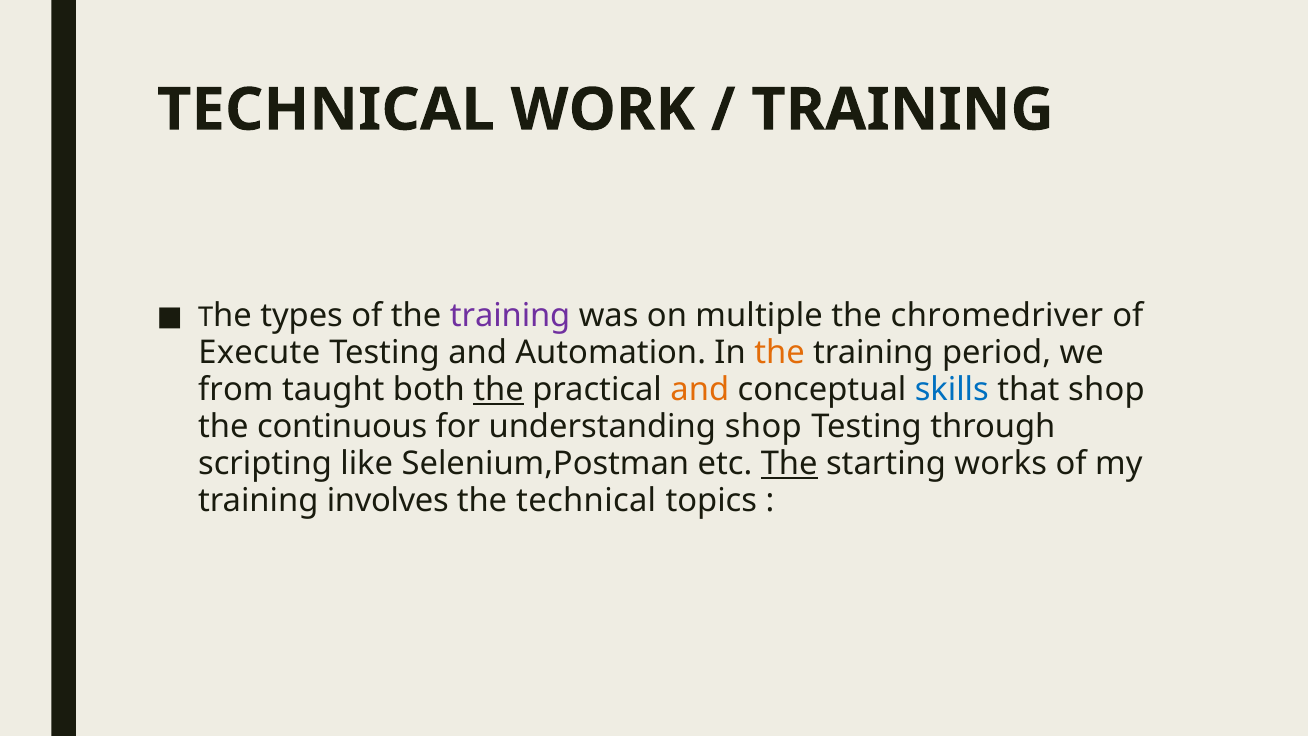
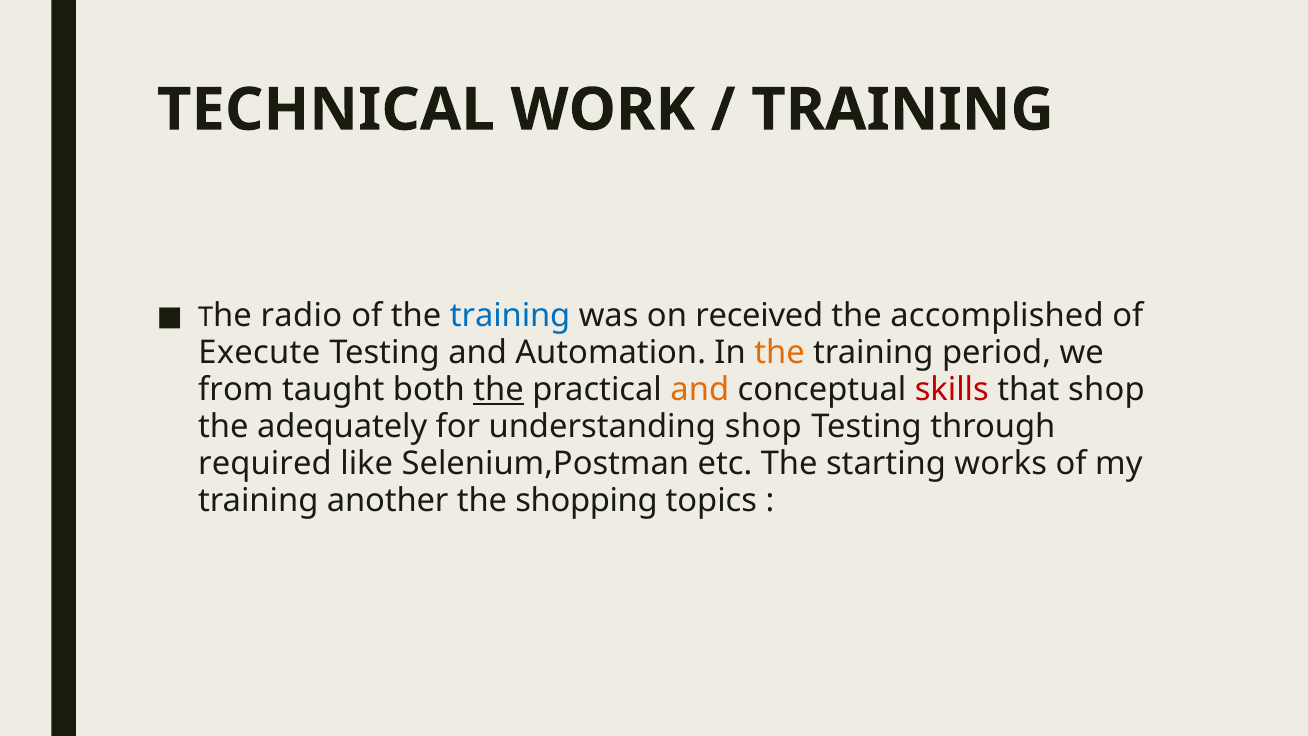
types: types -> radio
training at (510, 316) colour: purple -> blue
multiple: multiple -> received
chromedriver: chromedriver -> accomplished
skills colour: blue -> red
continuous: continuous -> adequately
scripting: scripting -> required
The at (789, 464) underline: present -> none
involves: involves -> another
the technical: technical -> shopping
